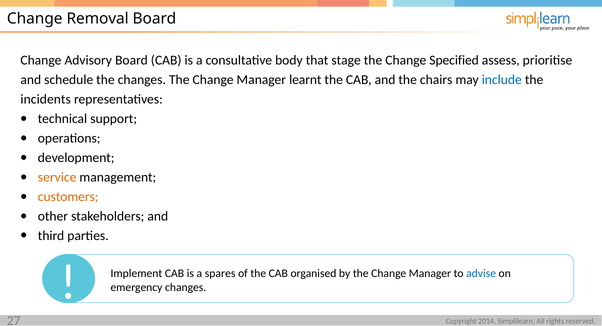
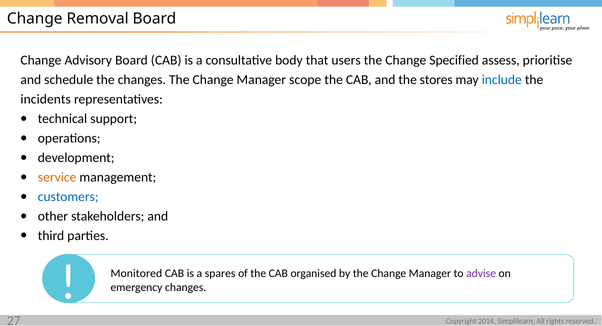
stage: stage -> users
learnt: learnt -> scope
chairs: chairs -> stores
customers colour: orange -> blue
Implement: Implement -> Monitored
advise colour: blue -> purple
